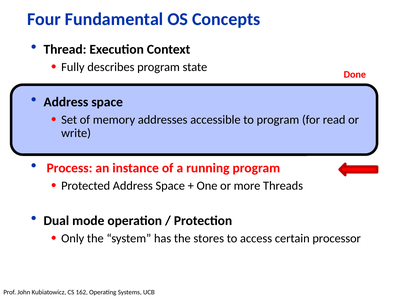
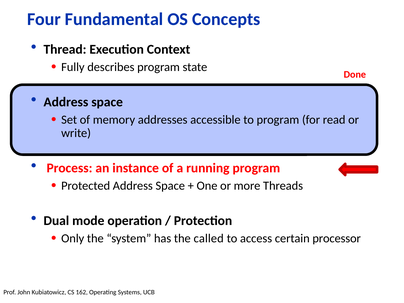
stores: stores -> called
